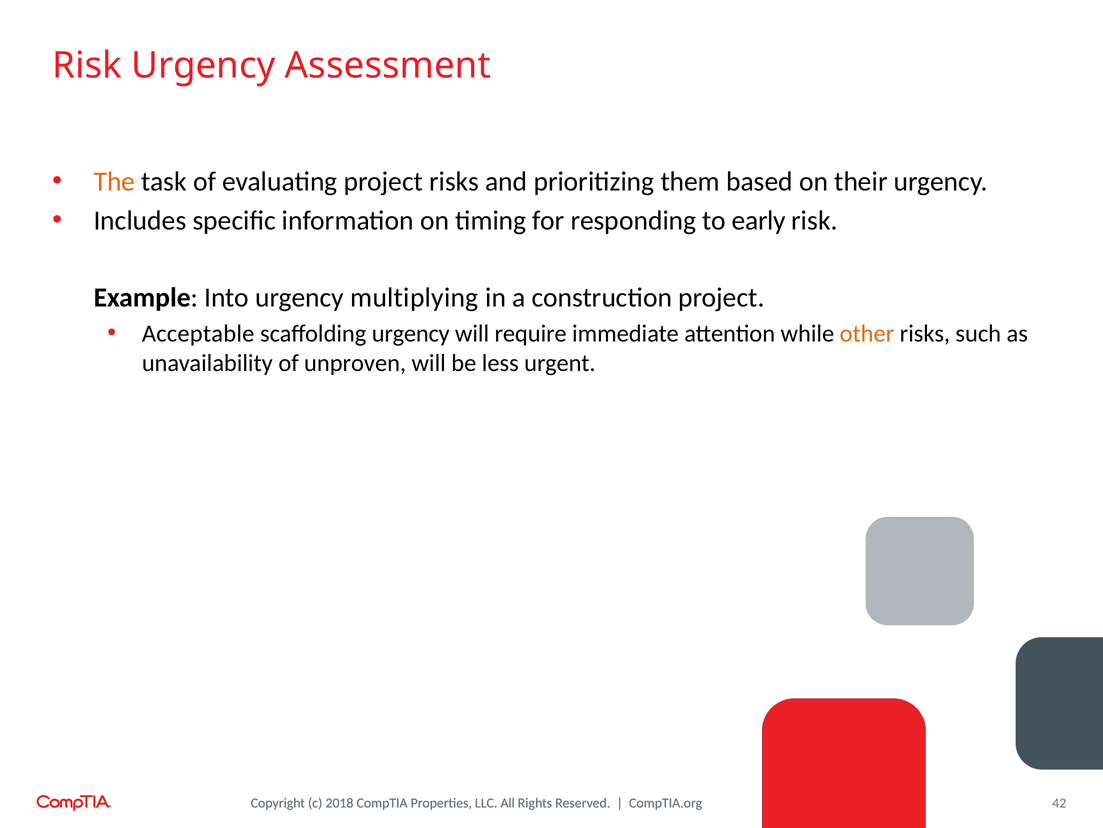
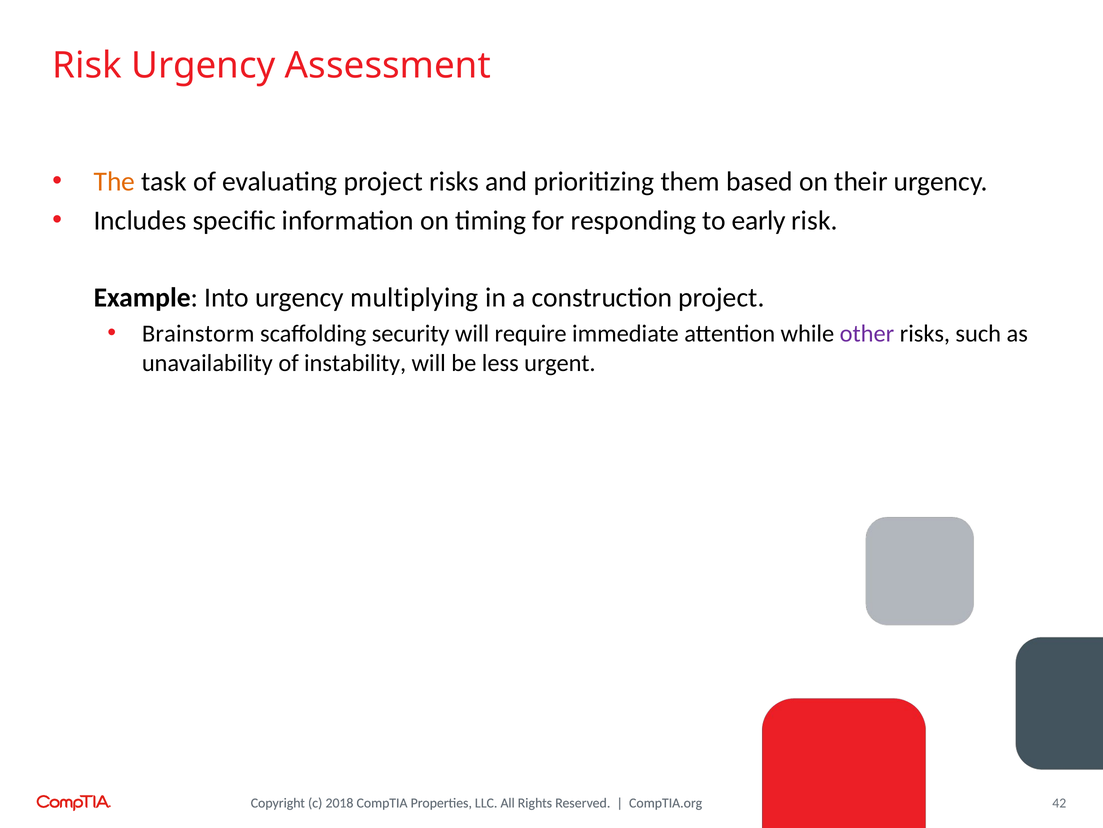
Acceptable: Acceptable -> Brainstorm
scaffolding urgency: urgency -> security
other colour: orange -> purple
unproven: unproven -> instability
